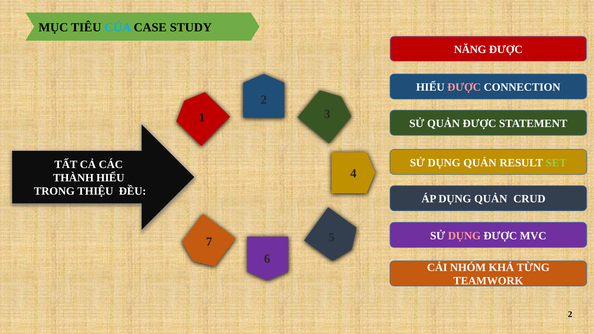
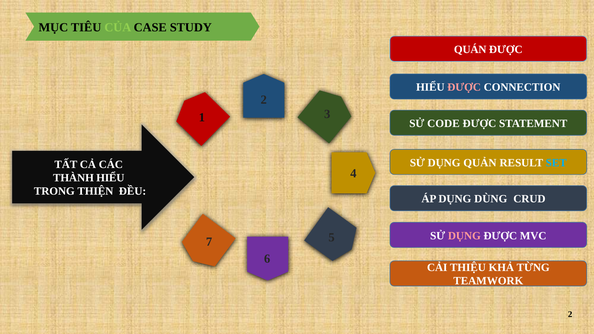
CỦA colour: light blue -> light green
NĂNG: NĂNG -> QUÁN
SỬ QUẢN: QUẢN -> CODE
SET colour: light green -> light blue
THIỆU: THIỆU -> THIỆN
ÁP DỤNG QUẢN: QUẢN -> DÙNG
NHÓM: NHÓM -> THIỆU
